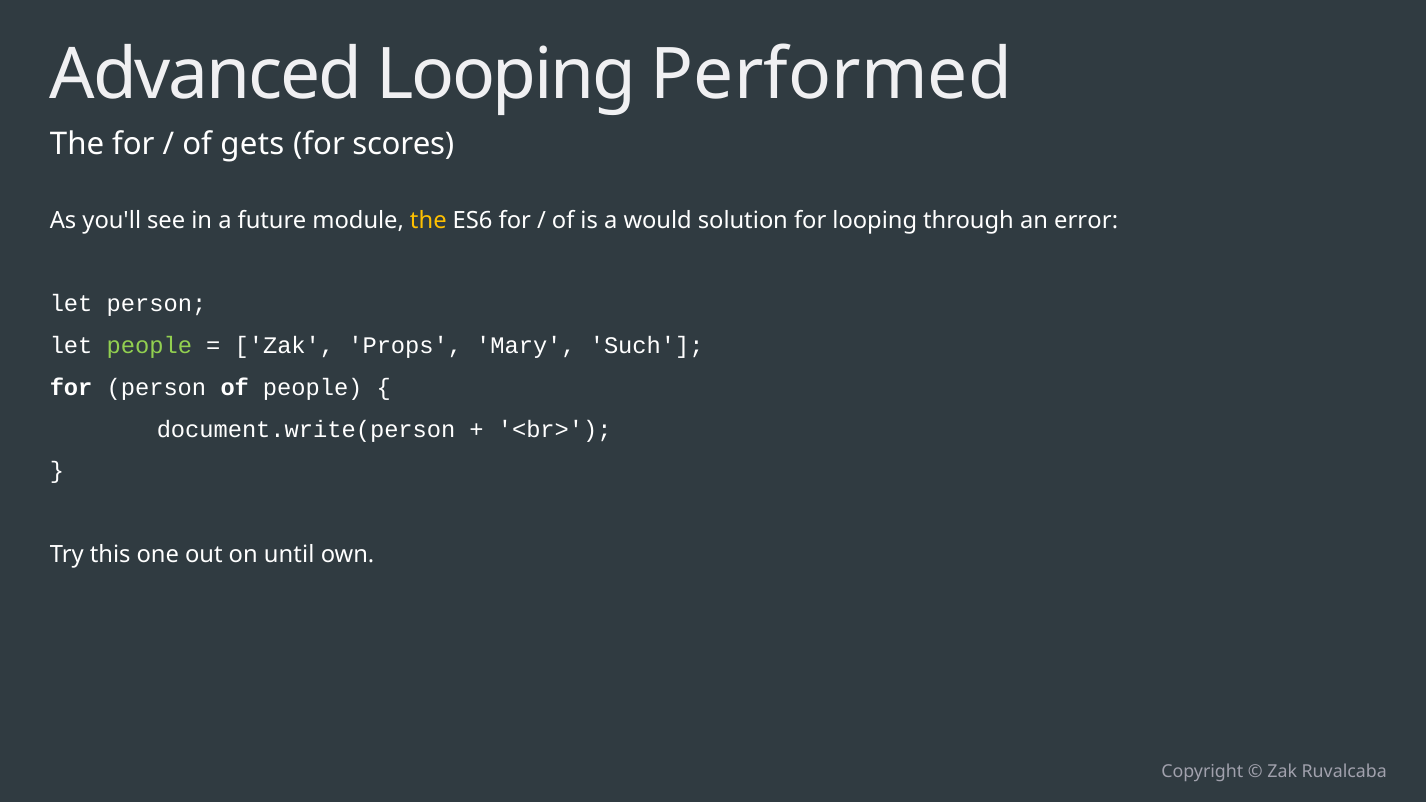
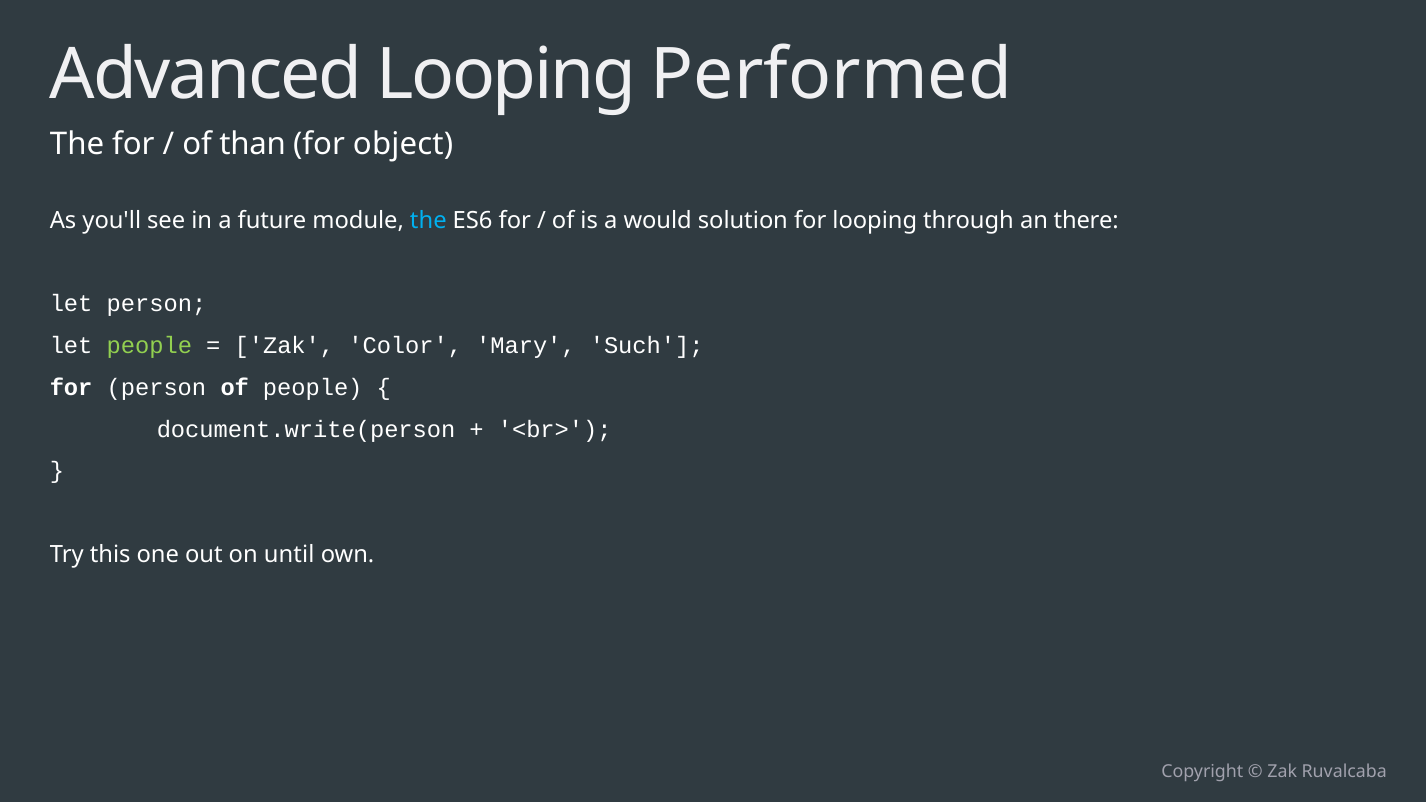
gets: gets -> than
scores: scores -> object
the at (428, 220) colour: yellow -> light blue
error: error -> there
Props: Props -> Color
